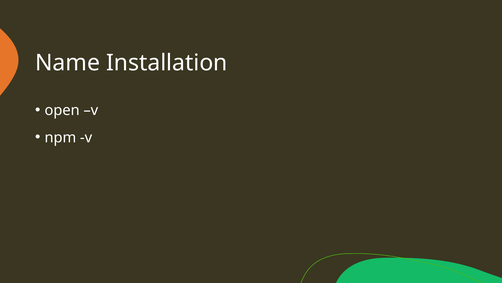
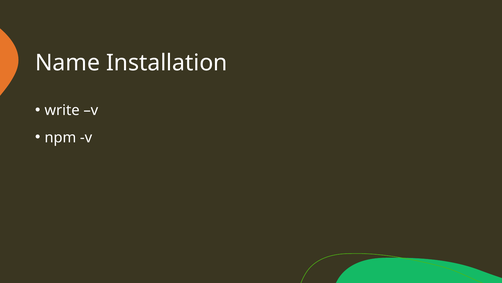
open: open -> write
